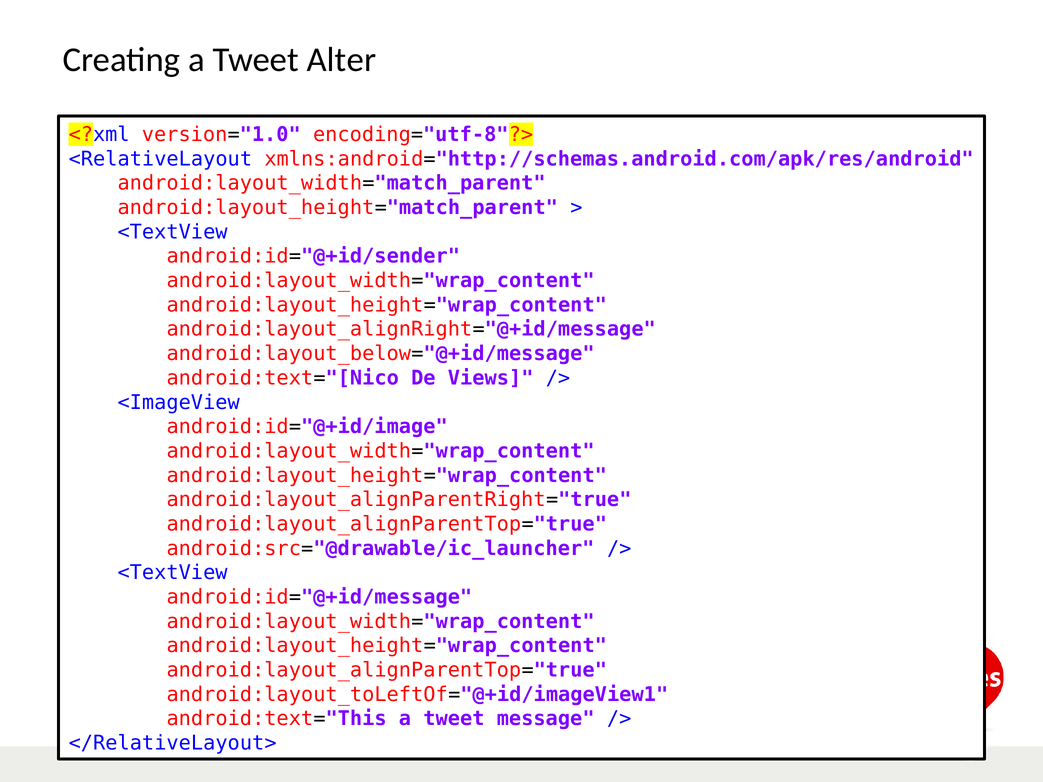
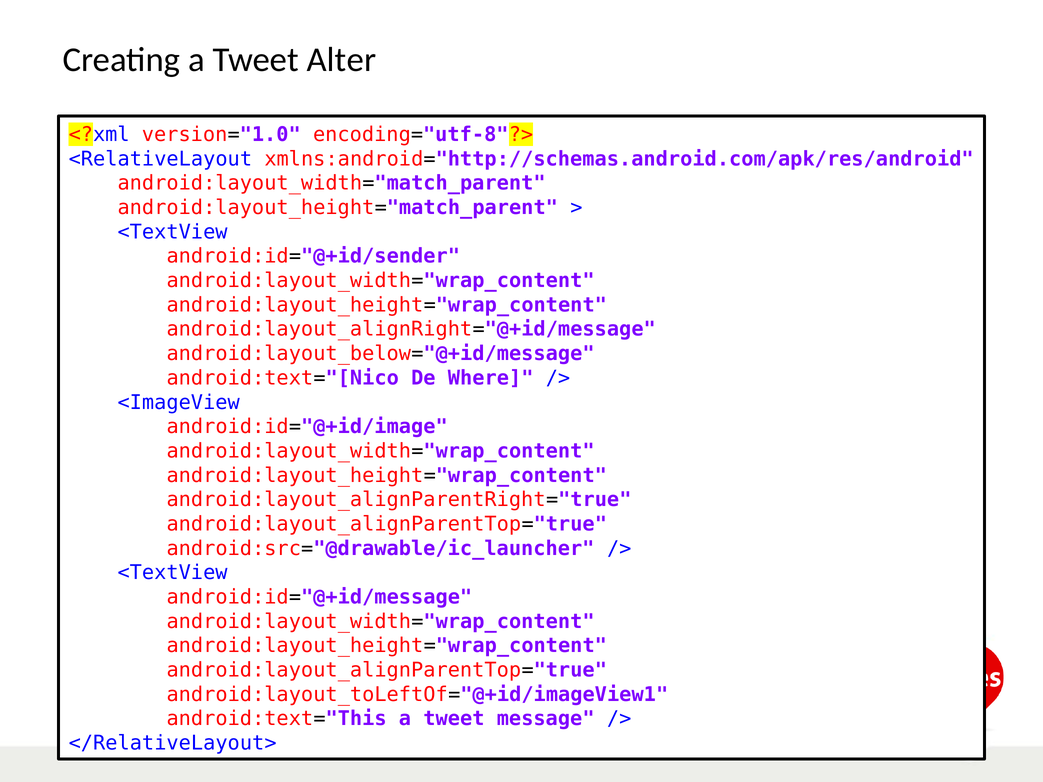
Views: Views -> Where
